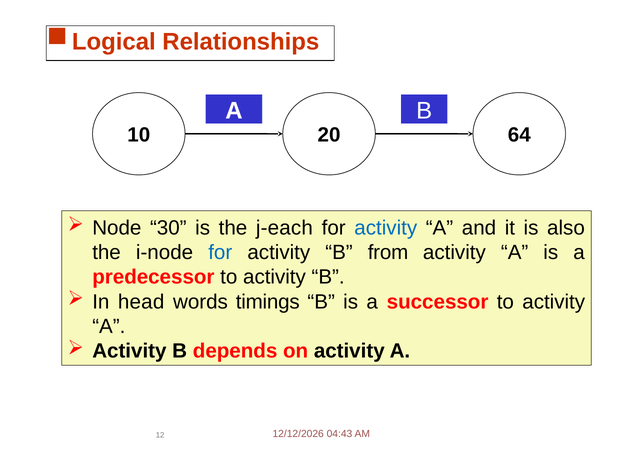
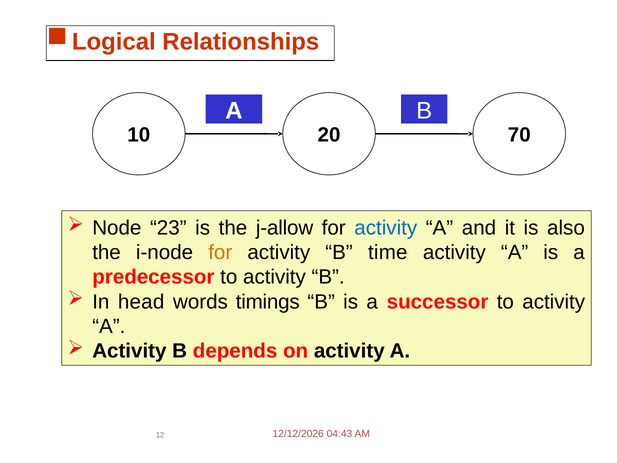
64: 64 -> 70
30: 30 -> 23
j-each: j-each -> j-allow
for at (220, 252) colour: blue -> orange
from: from -> time
